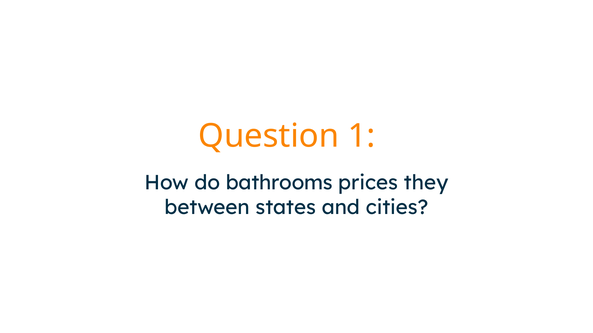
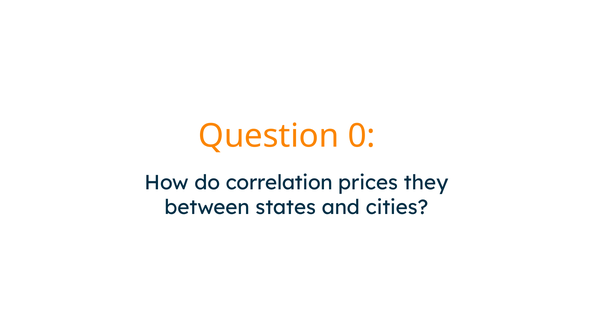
1: 1 -> 0
bathrooms: bathrooms -> correlation
